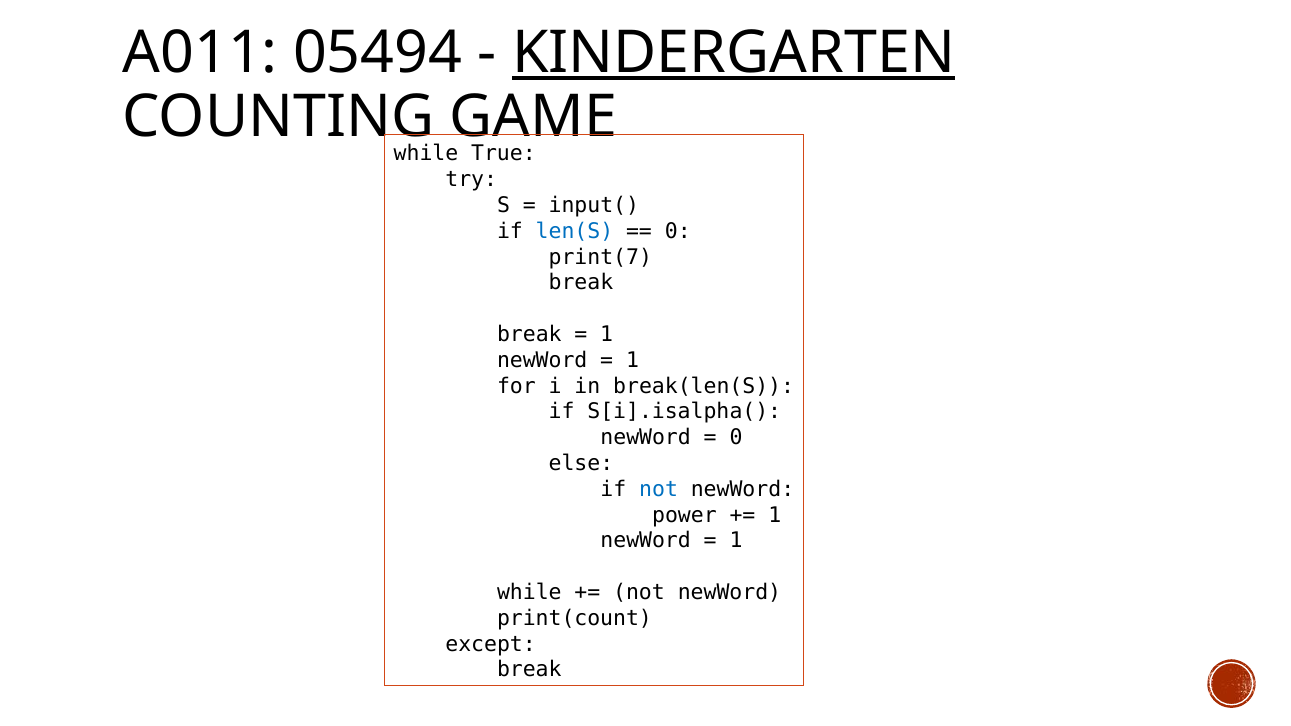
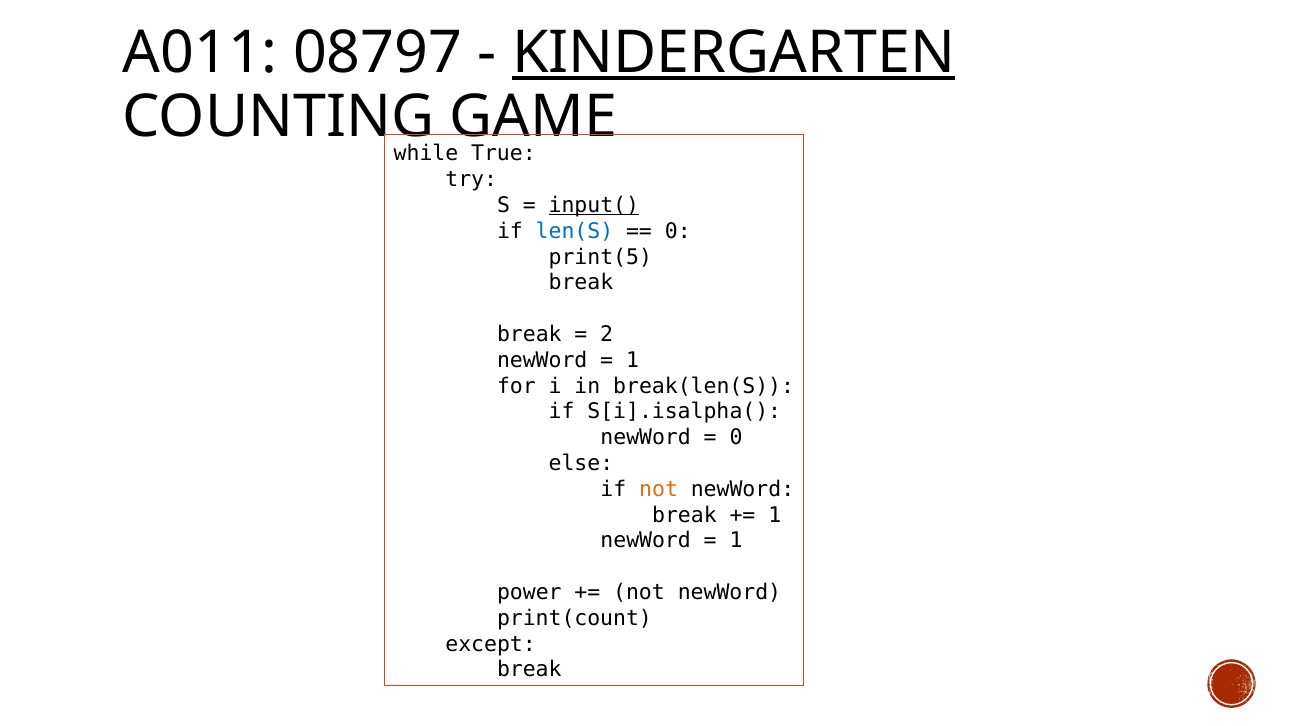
05494: 05494 -> 08797
input( underline: none -> present
print(7: print(7 -> print(5
1 at (607, 334): 1 -> 2
not at (659, 489) colour: blue -> orange
power at (684, 515): power -> break
while at (529, 593): while -> power
